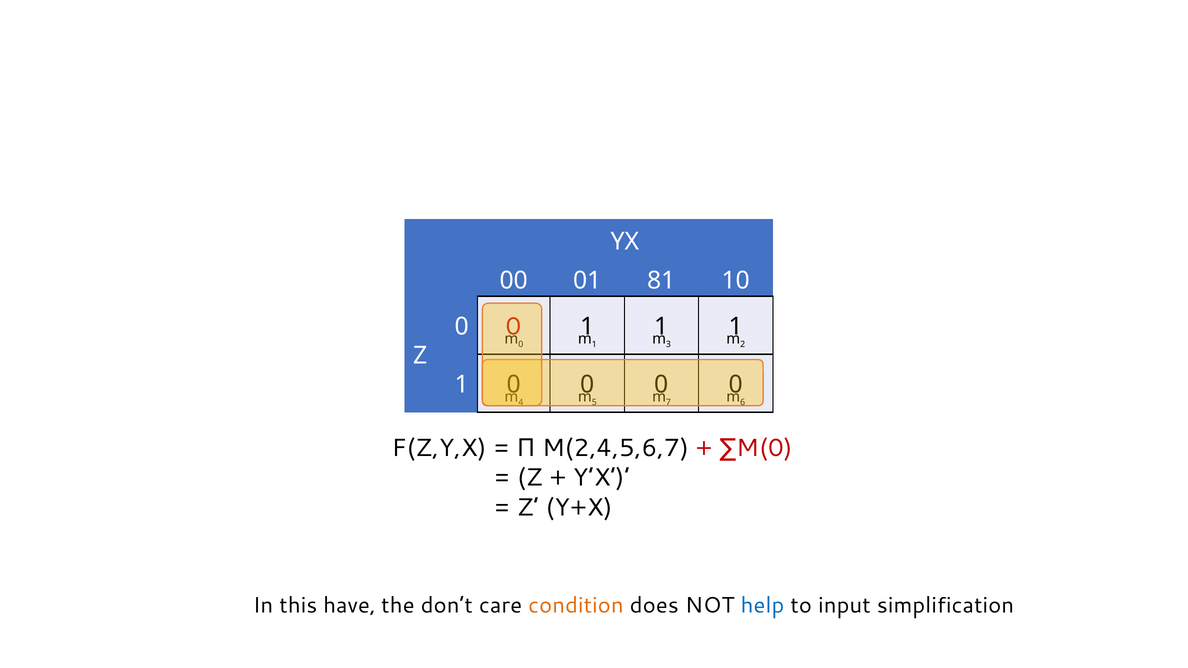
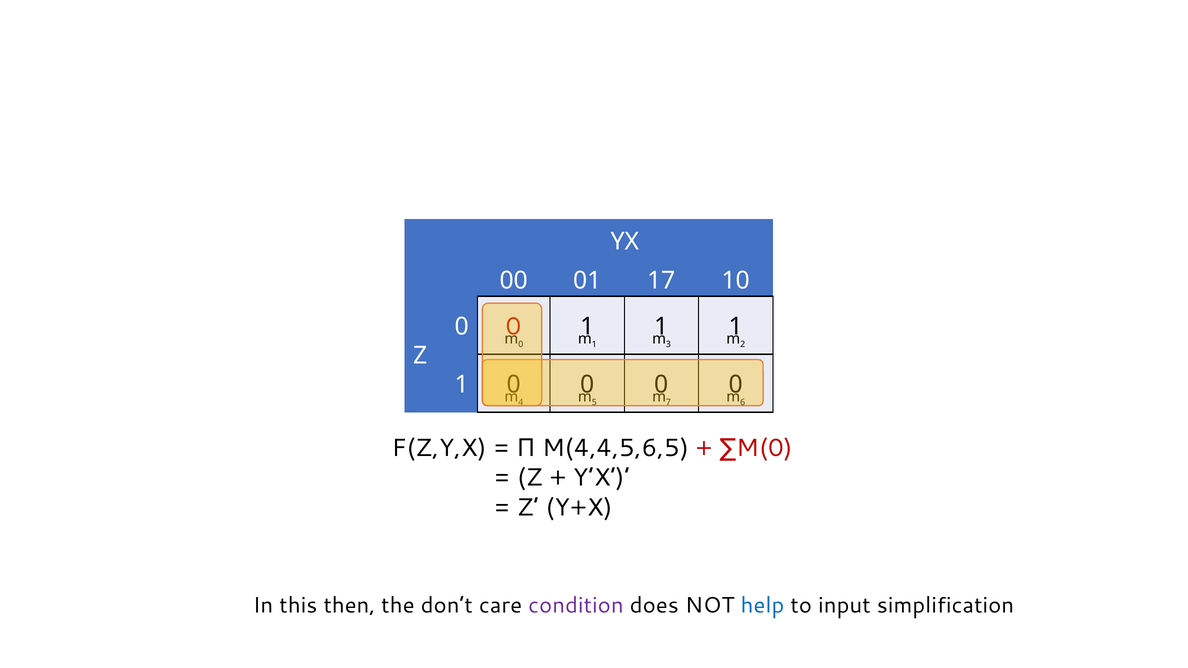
81: 81 -> 17
M(2,4,5,6,7: M(2,4,5,6,7 -> M(4,4,5,6,5
have: have -> then
condition colour: orange -> purple
